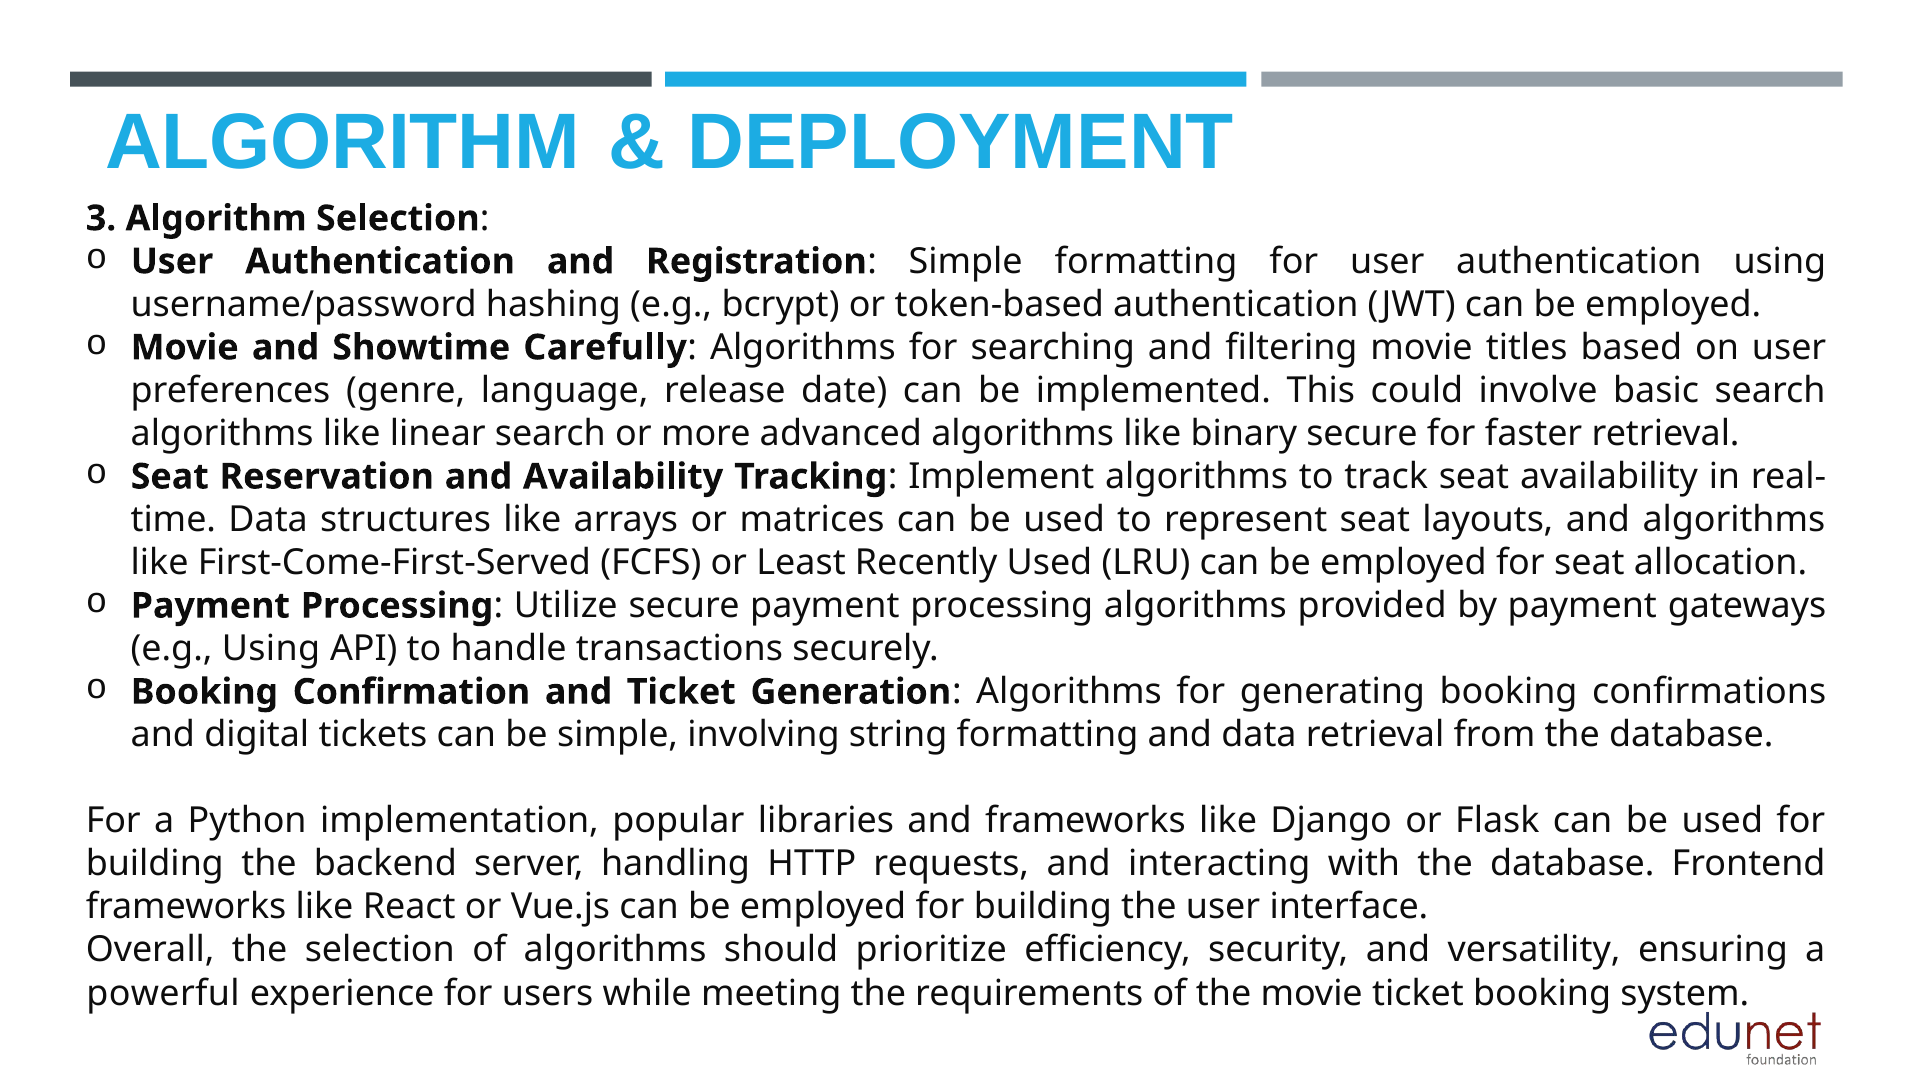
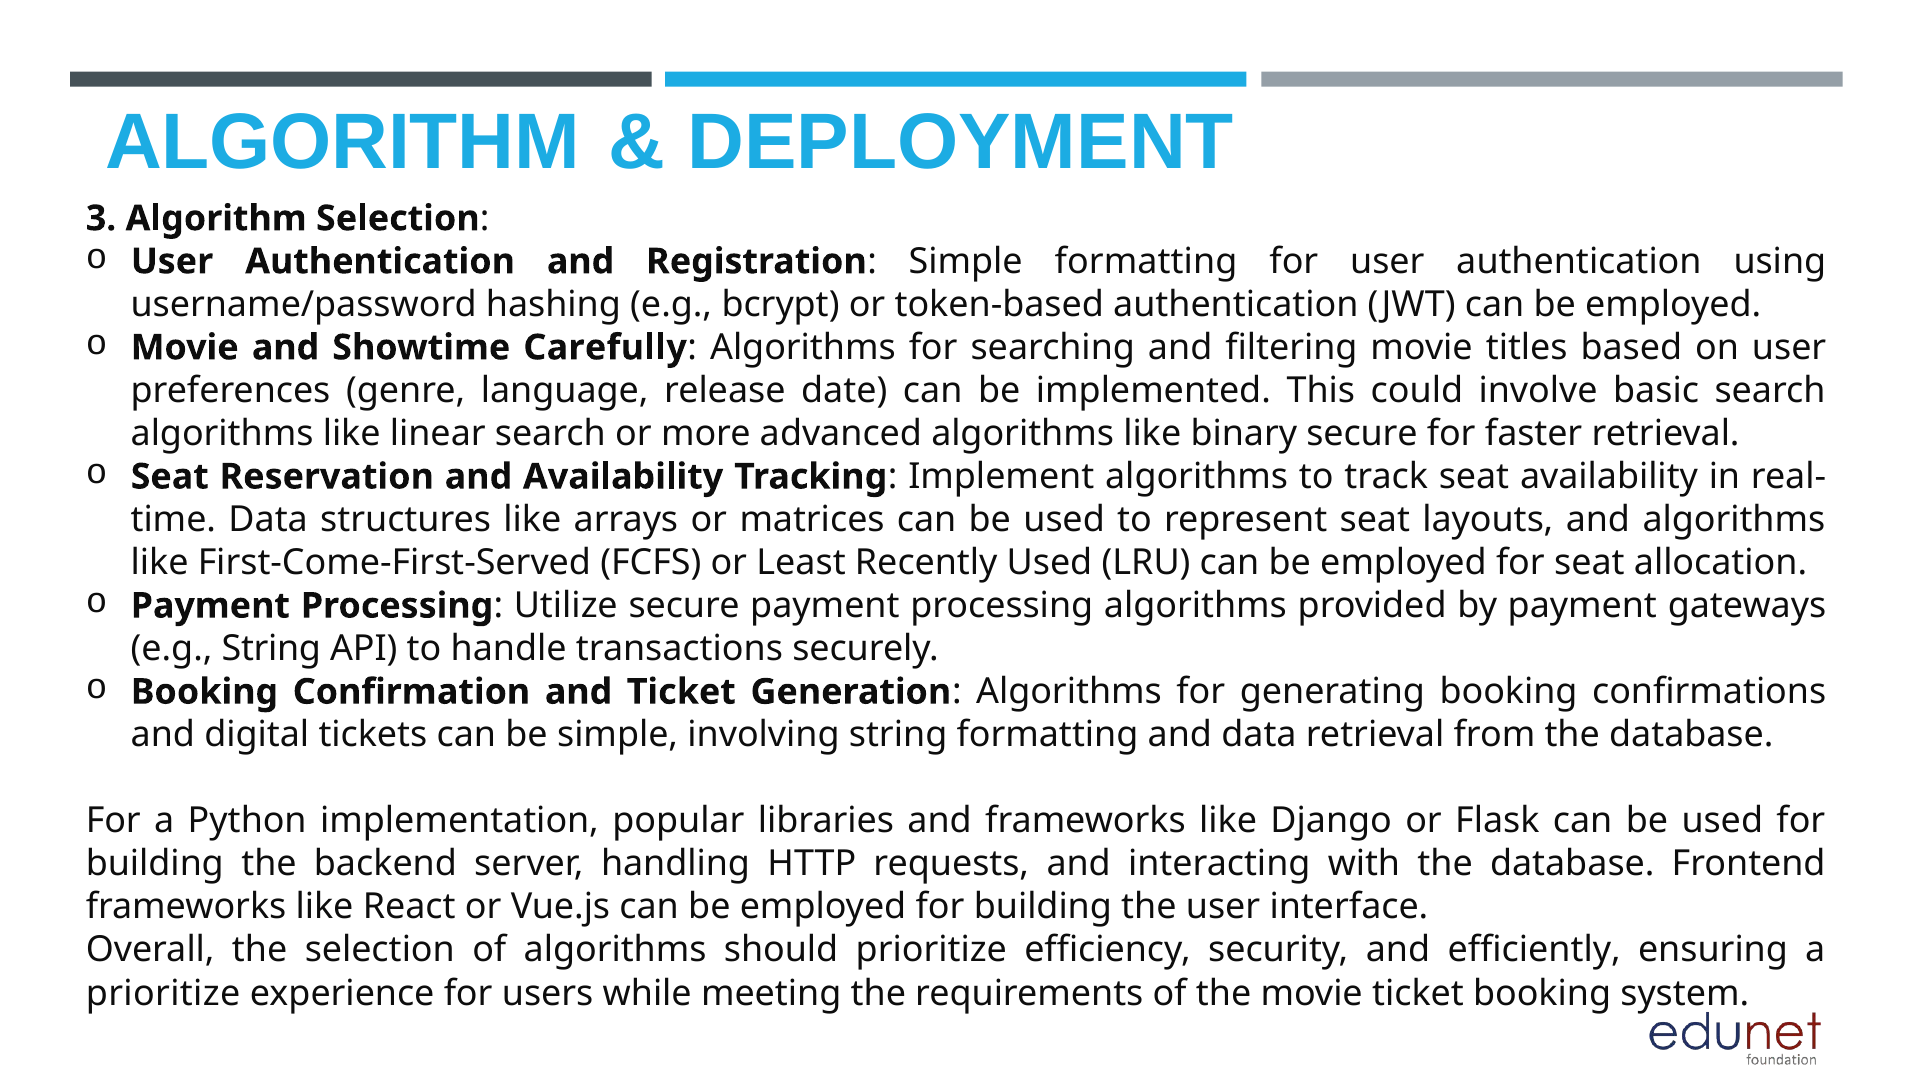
e.g Using: Using -> String
versatility: versatility -> efficiently
powerful at (163, 993): powerful -> prioritize
